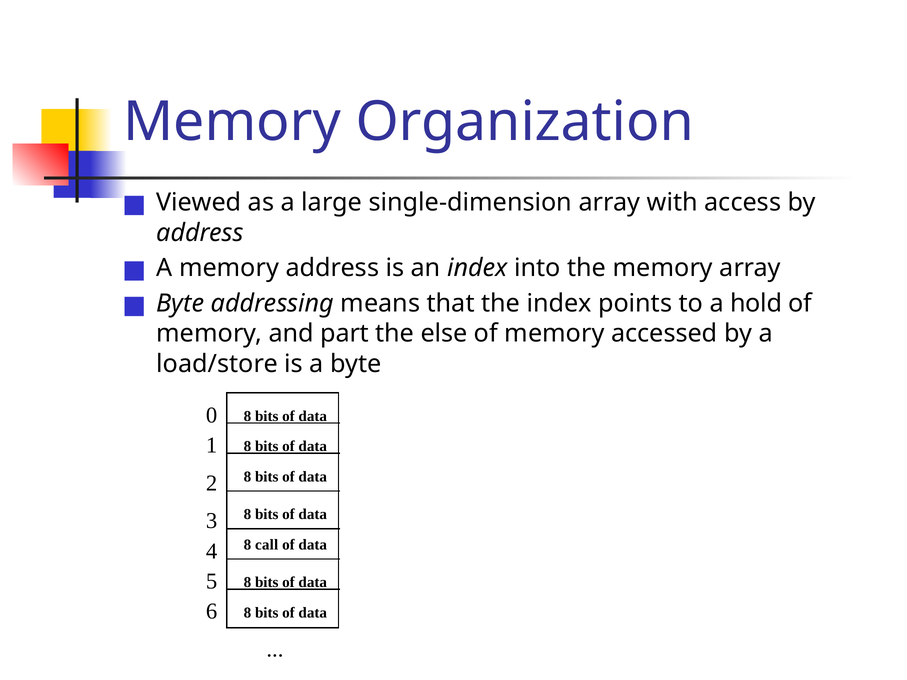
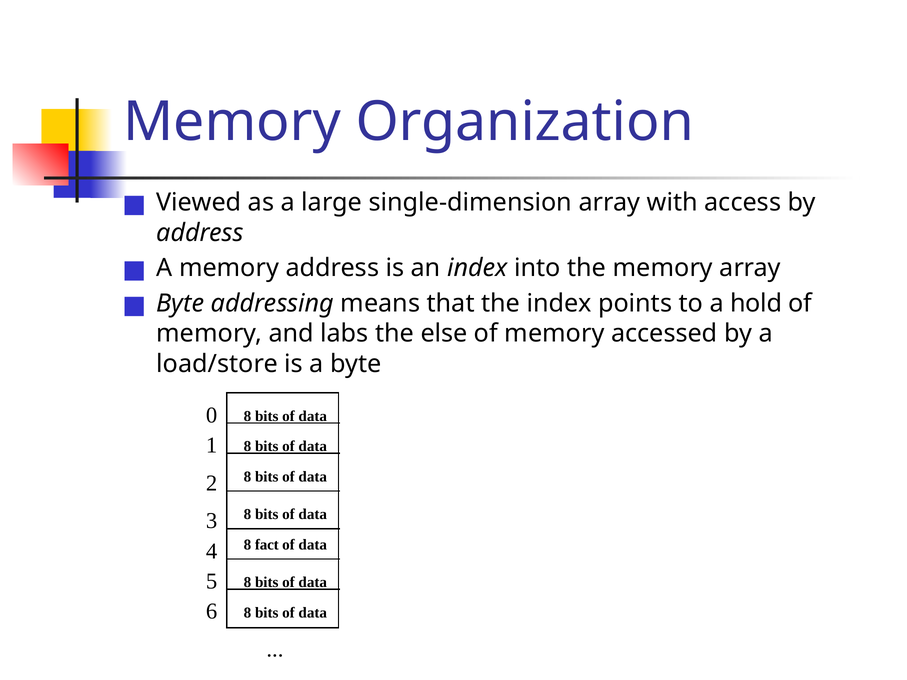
part: part -> labs
call: call -> fact
